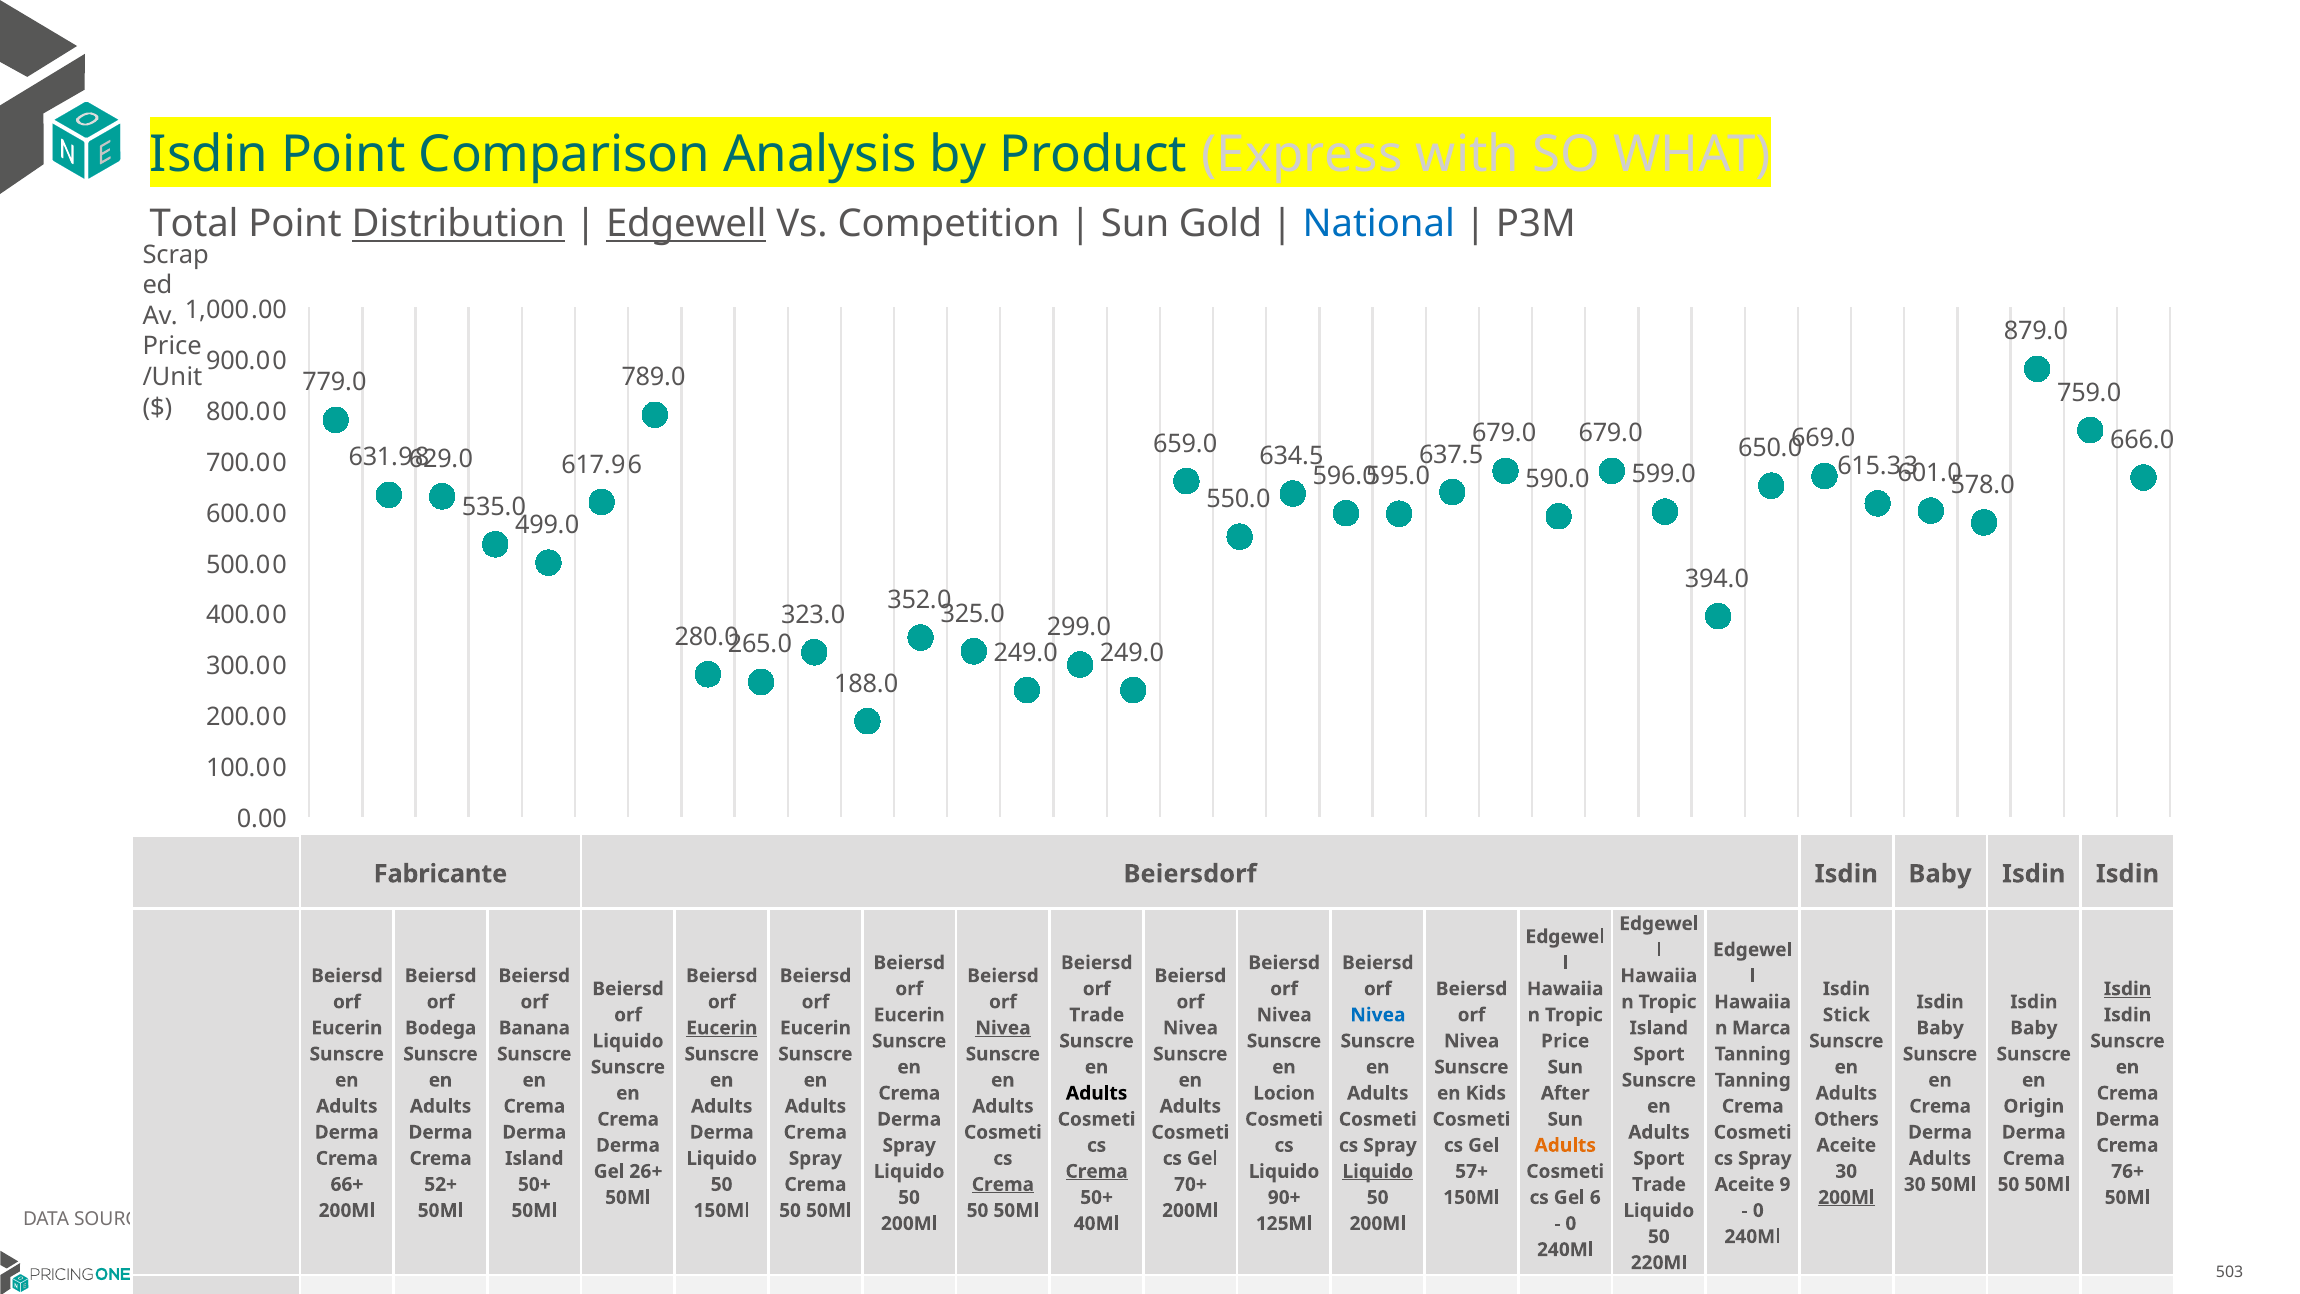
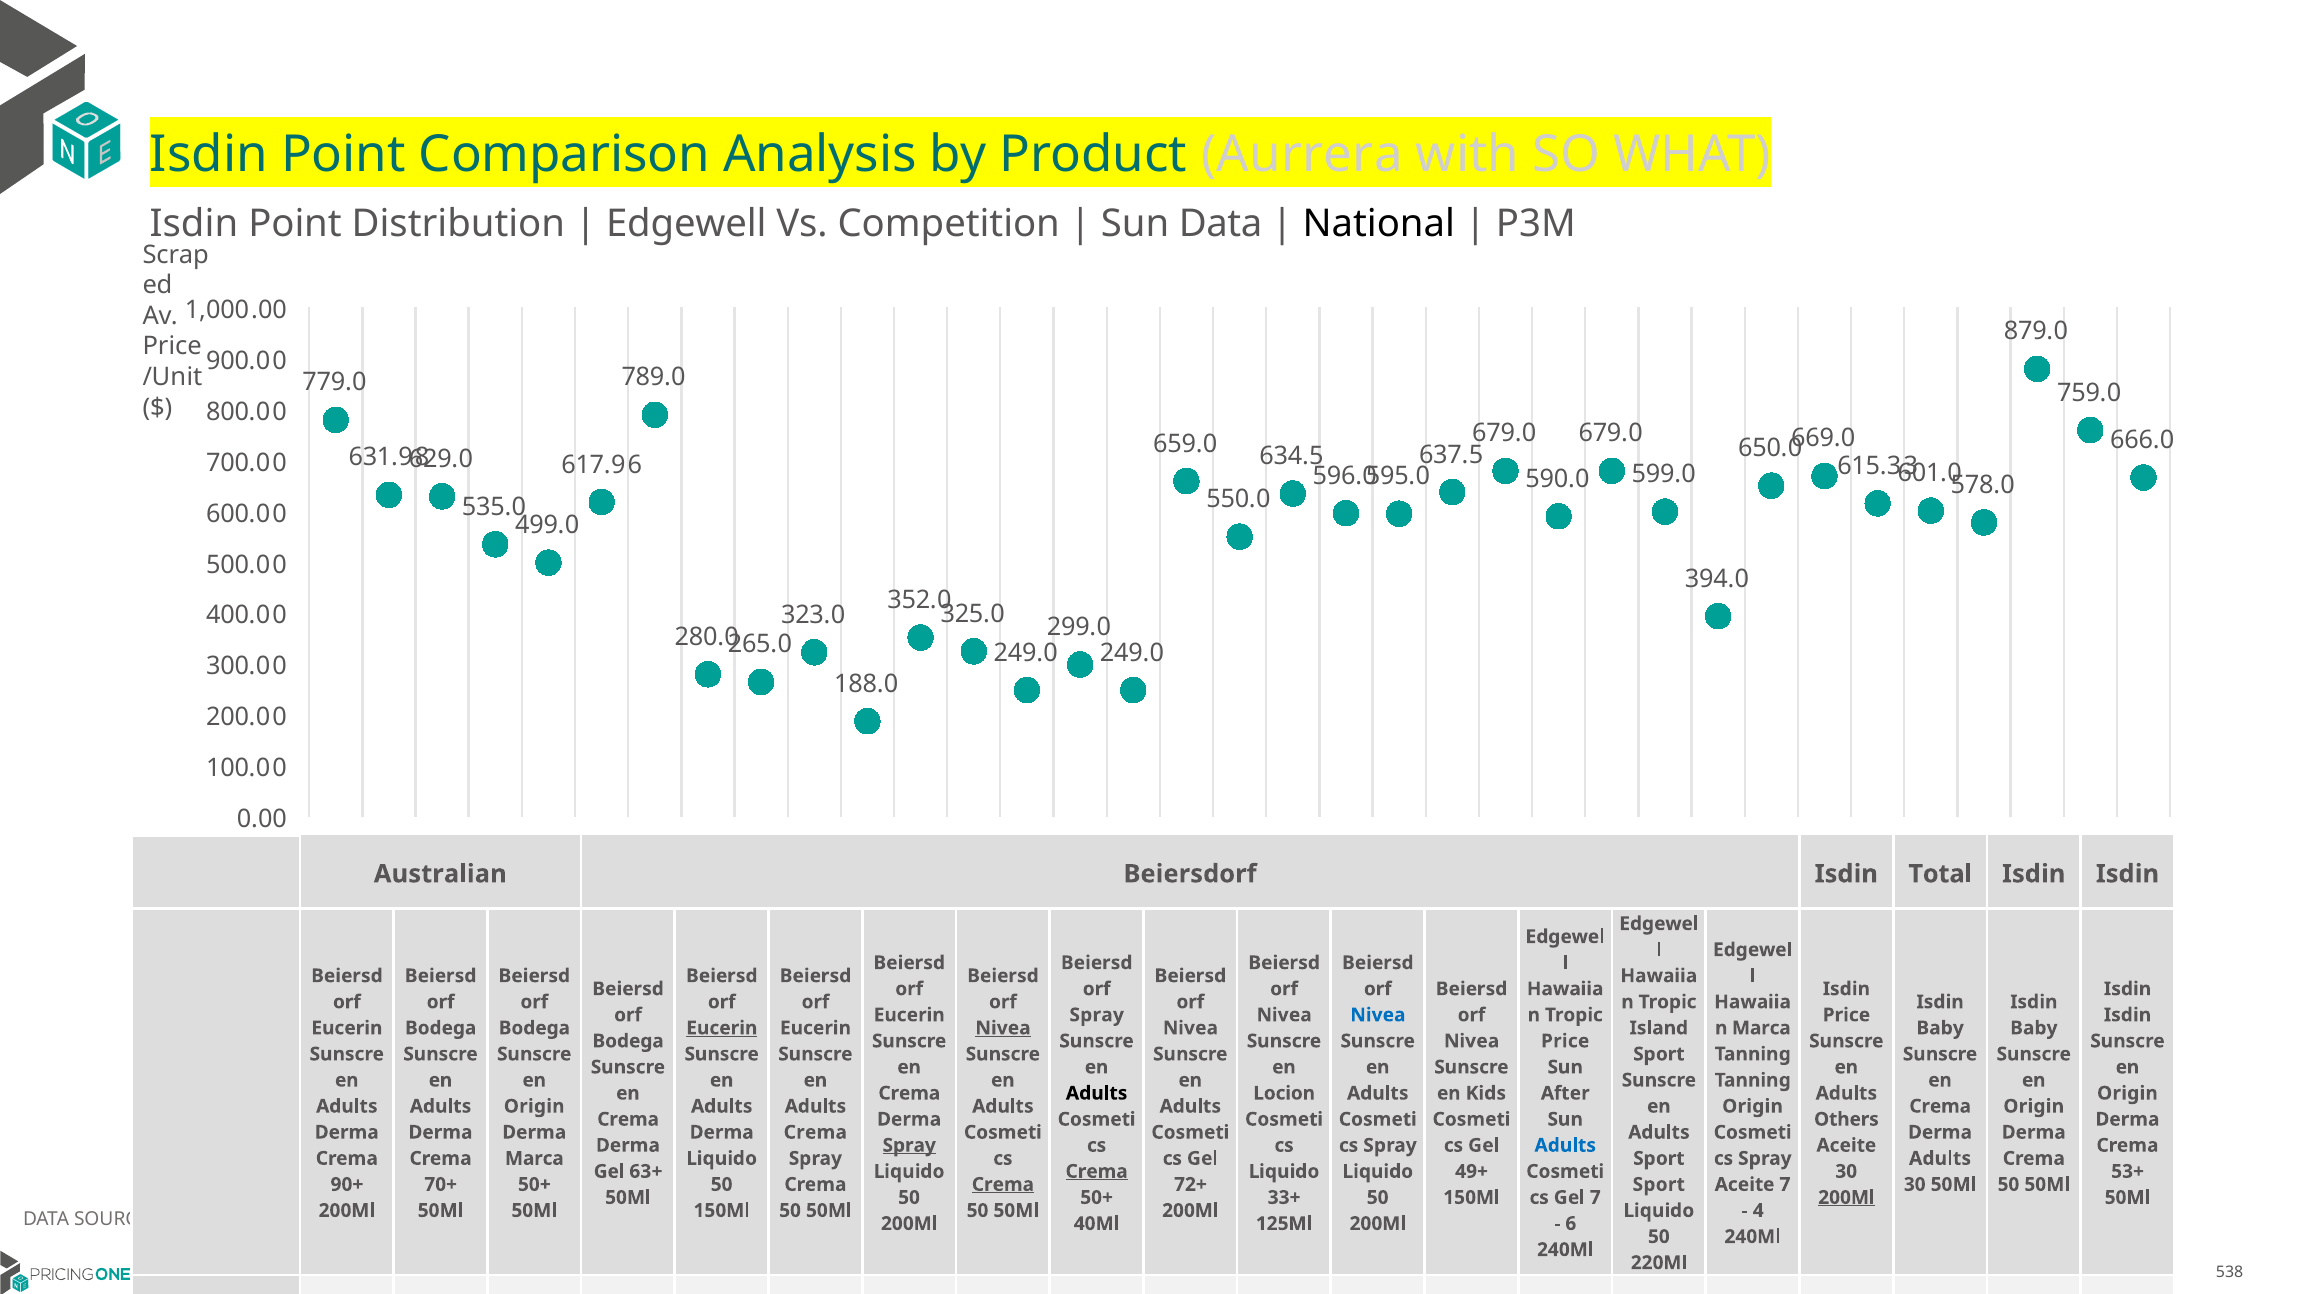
Express: Express -> Aurrera
Total at (194, 224): Total -> Isdin
Distribution underline: present -> none
Edgewell underline: present -> none
Sun Gold: Gold -> Data
National colour: blue -> black
Fabricante: Fabricante -> Australian
Beiersdorf Isdin Baby: Baby -> Total
Isdin at (2128, 989) underline: present -> none
Trade at (1097, 1015): Trade -> Spray
Stick at (1846, 1015): Stick -> Price
Banana at (534, 1028): Banana -> Bodega
Liquido at (628, 1041): Liquido -> Bodega
Crema at (2128, 1093): Crema -> Origin
Crema at (534, 1106): Crema -> Origin
Crema at (1753, 1106): Crema -> Origin
Spray at (909, 1145) underline: none -> present
Adults at (1565, 1145) colour: orange -> blue
Island at (534, 1158): Island -> Marca
26+: 26+ -> 63+
Liquido at (1378, 1171) underline: present -> none
57+: 57+ -> 49+
76+: 76+ -> 53+
66+: 66+ -> 90+
52+: 52+ -> 70+
70+: 70+ -> 72+
Trade at (1659, 1184): Trade -> Sport
Aceite 9: 9 -> 7
90+: 90+ -> 33+
Gel 6: 6 -> 7
0 at (1758, 1210): 0 -> 4
0 at (1571, 1223): 0 -> 6
503: 503 -> 538
